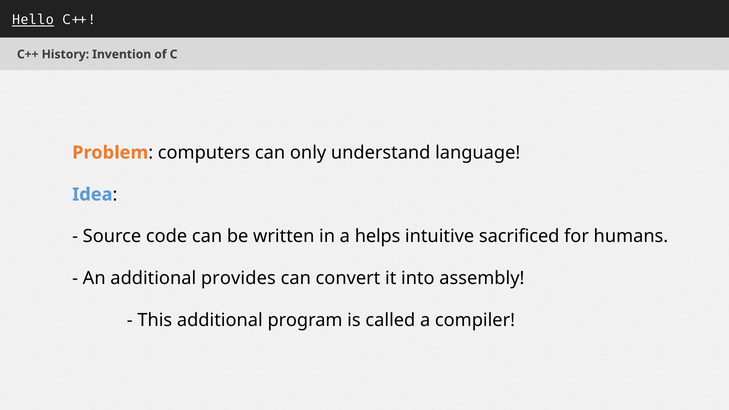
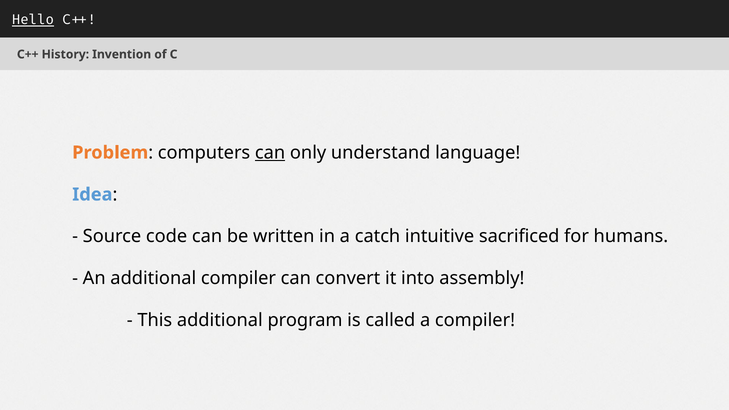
can at (270, 153) underline: none -> present
helps: helps -> catch
additional provides: provides -> compiler
